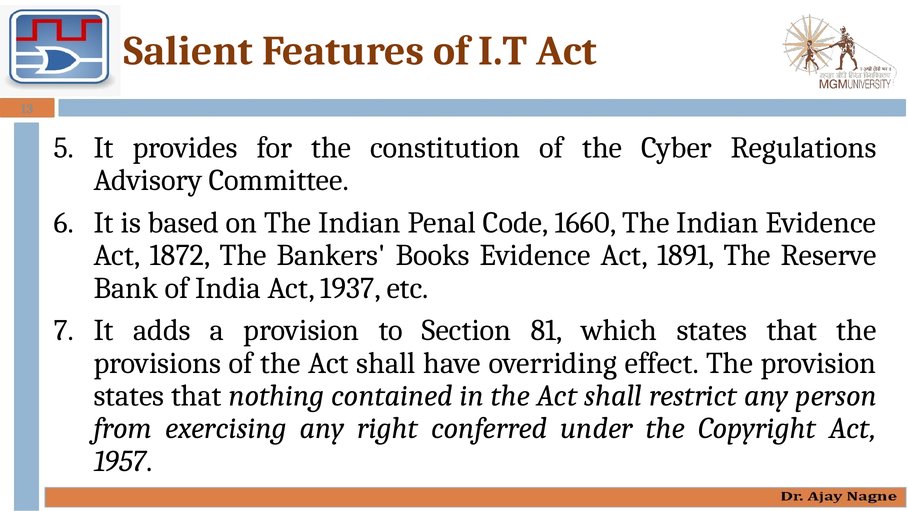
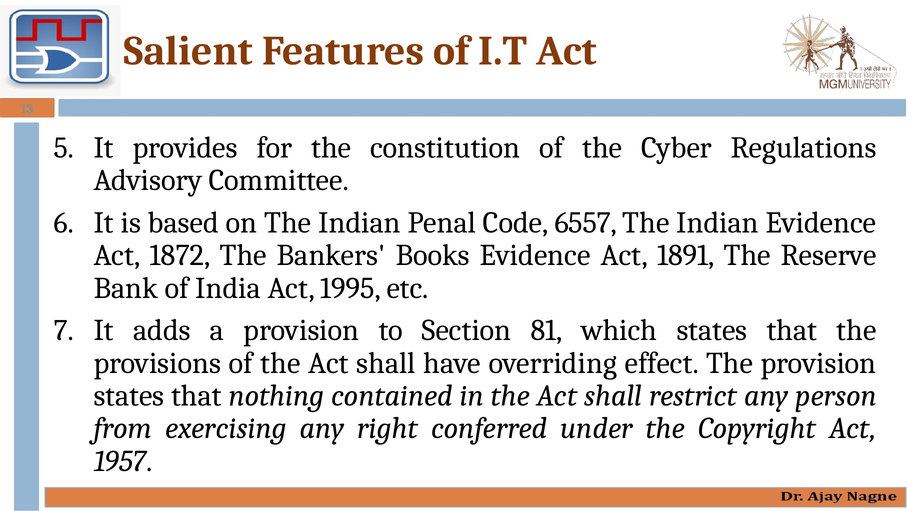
1660: 1660 -> 6557
1937: 1937 -> 1995
